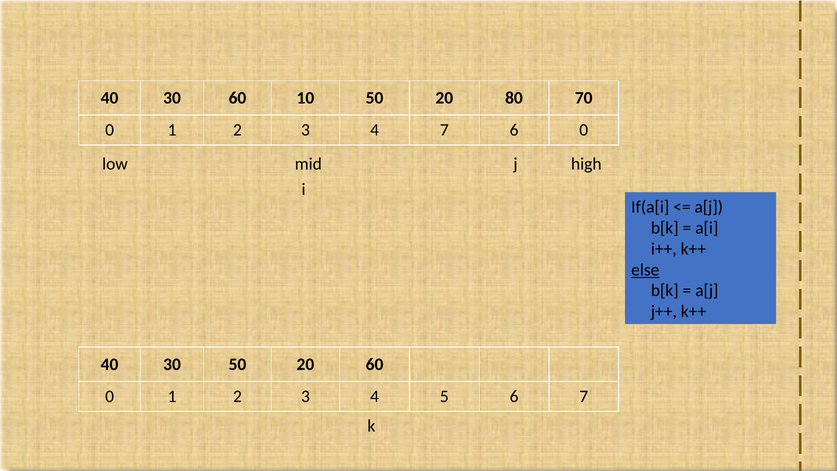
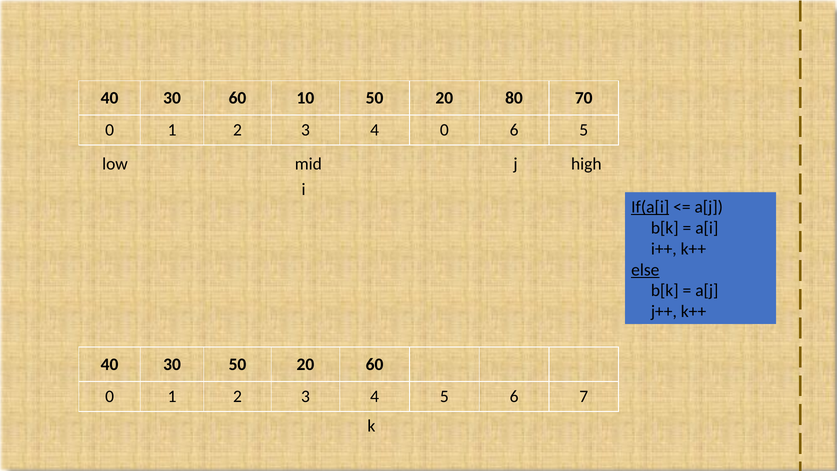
4 7: 7 -> 0
6 0: 0 -> 5
If(a[i underline: none -> present
